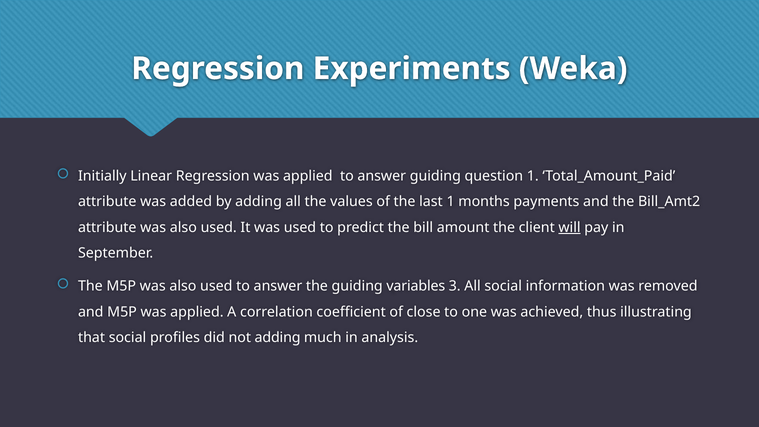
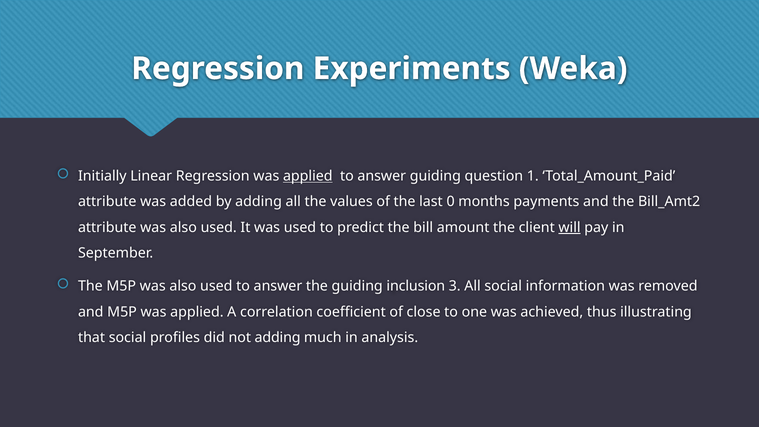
applied at (308, 176) underline: none -> present
last 1: 1 -> 0
variables: variables -> inclusion
